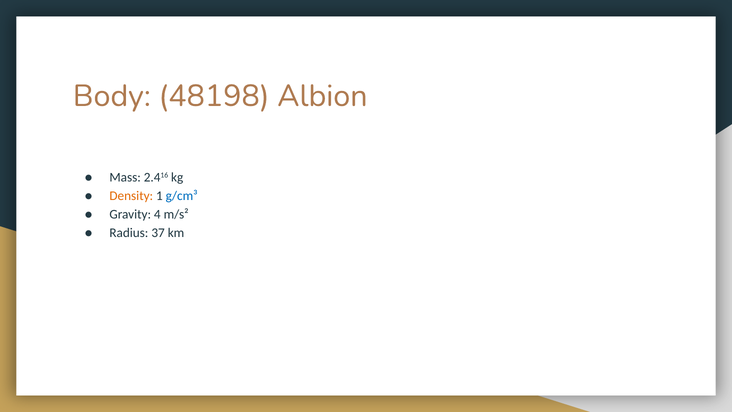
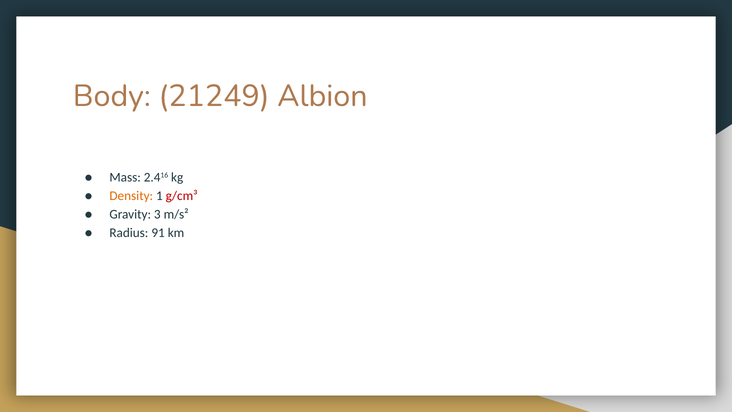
48198: 48198 -> 21249
g/cm³ colour: blue -> red
4: 4 -> 3
37: 37 -> 91
